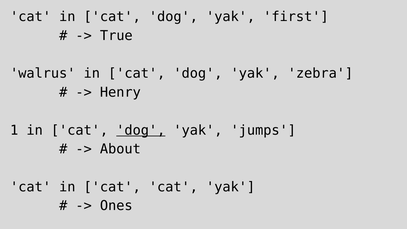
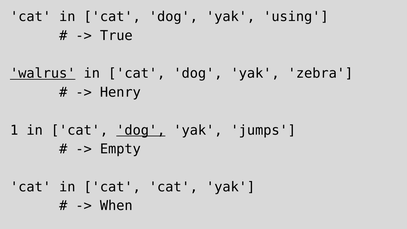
first: first -> using
walrus underline: none -> present
About: About -> Empty
Ones: Ones -> When
